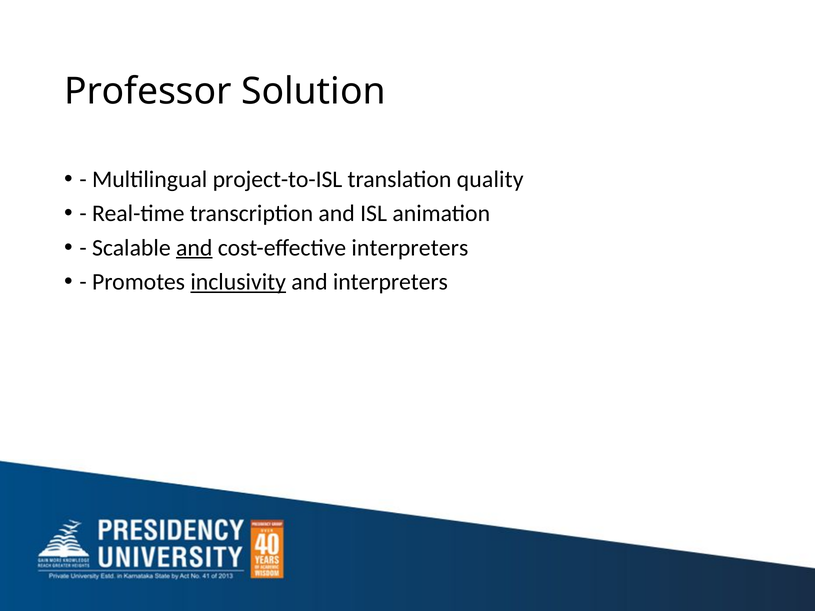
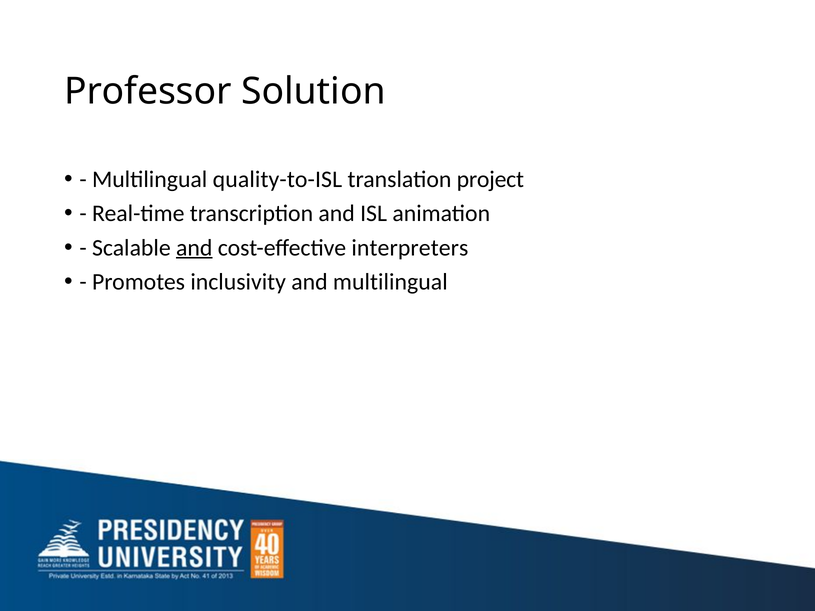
project-to-ISL: project-to-ISL -> quality-to-ISL
quality: quality -> project
inclusivity underline: present -> none
and interpreters: interpreters -> multilingual
